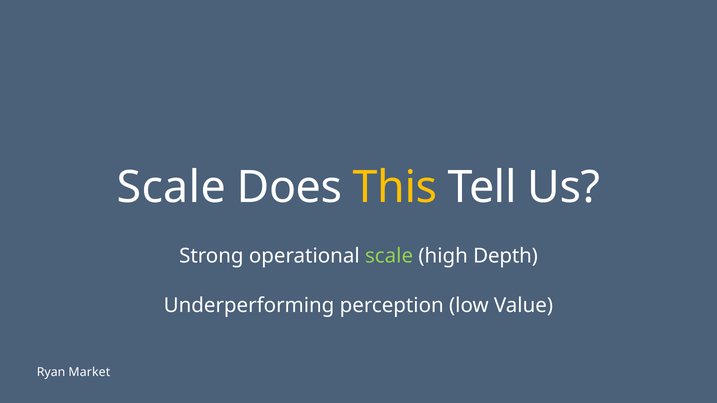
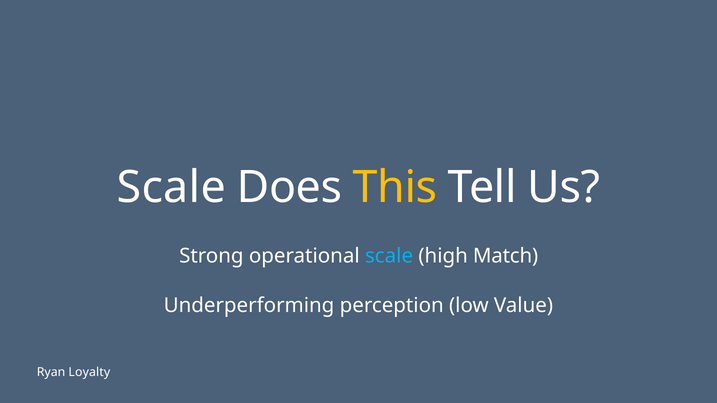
scale at (389, 256) colour: light green -> light blue
Depth: Depth -> Match
Market: Market -> Loyalty
